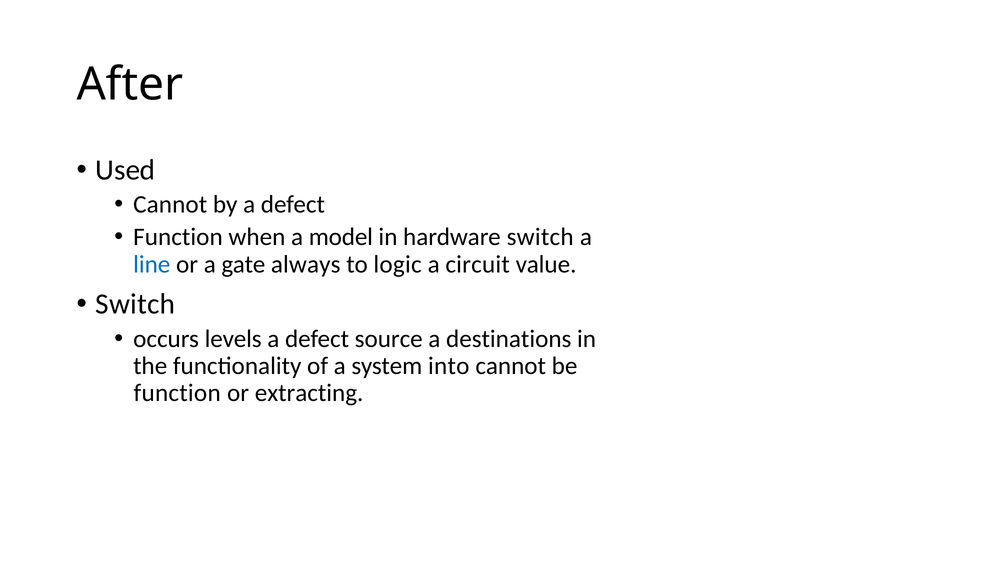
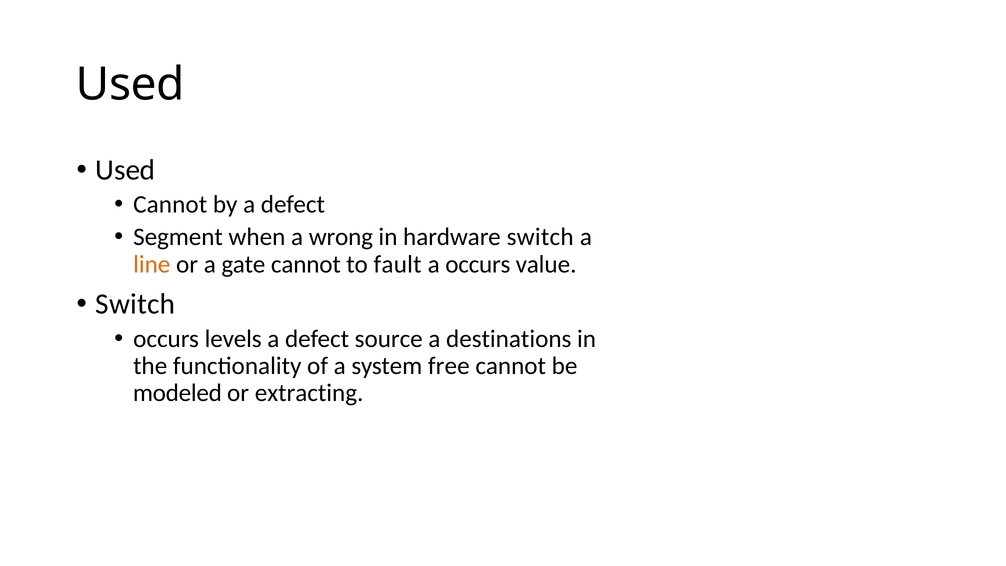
After at (130, 85): After -> Used
Function at (178, 237): Function -> Segment
model: model -> wrong
line colour: blue -> orange
gate always: always -> cannot
logic: logic -> fault
a circuit: circuit -> occurs
into: into -> free
function at (177, 393): function -> modeled
